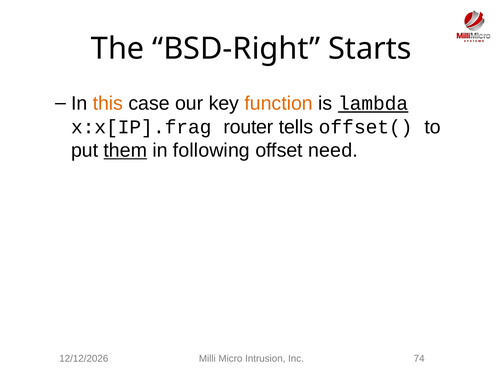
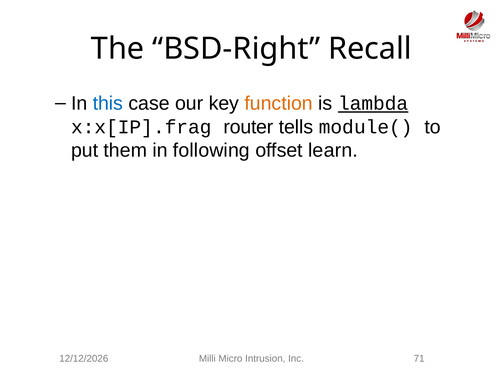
Starts: Starts -> Recall
this colour: orange -> blue
offset(: offset( -> module(
them underline: present -> none
need: need -> learn
74: 74 -> 71
